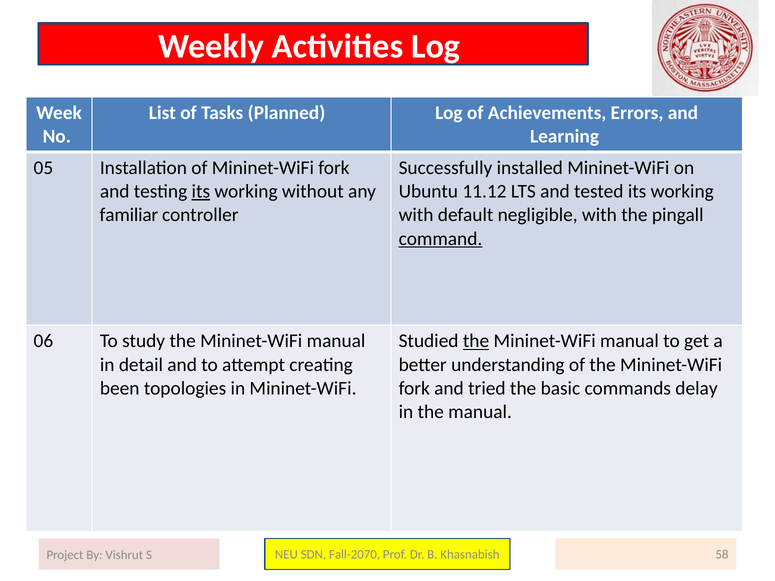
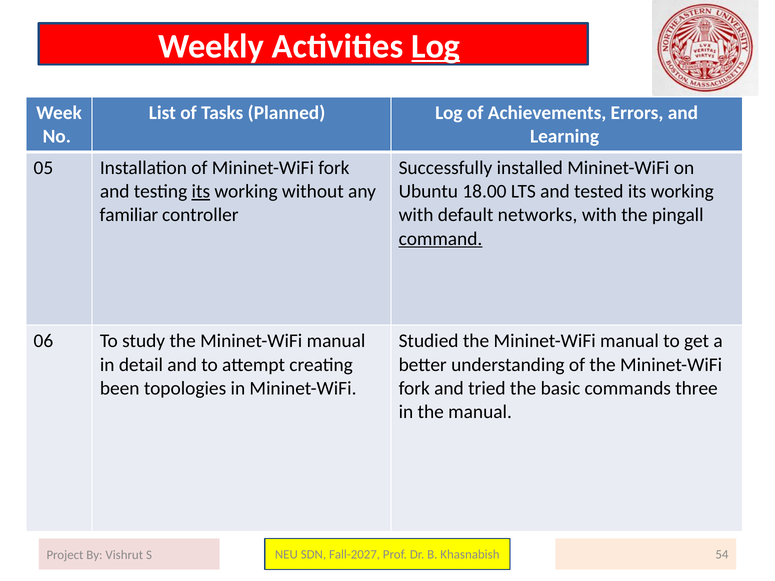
Log at (436, 46) underline: none -> present
11.12: 11.12 -> 18.00
negligible: negligible -> networks
the at (476, 341) underline: present -> none
delay: delay -> three
Fall-2070: Fall-2070 -> Fall-2027
58: 58 -> 54
